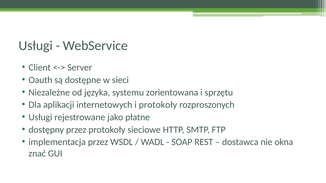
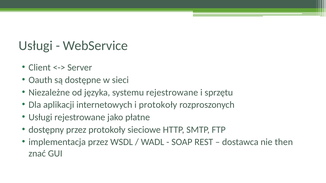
systemu zorientowana: zorientowana -> rejestrowane
okna: okna -> then
